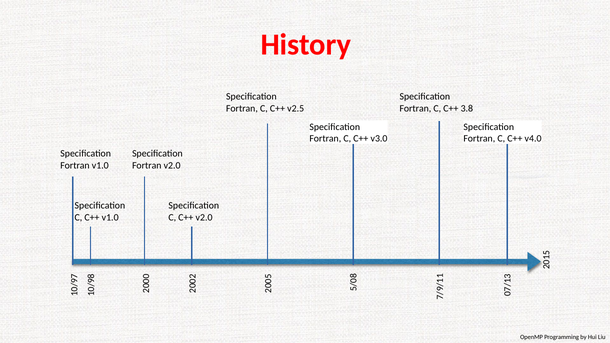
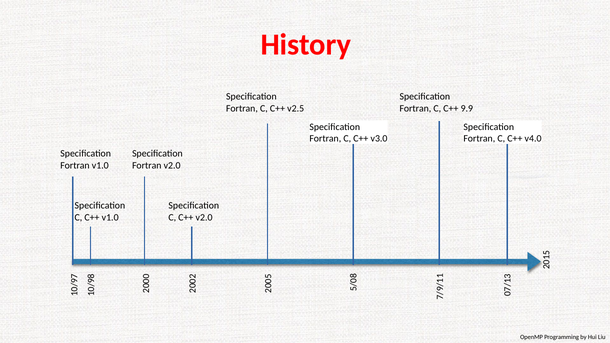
3.8: 3.8 -> 9.9
